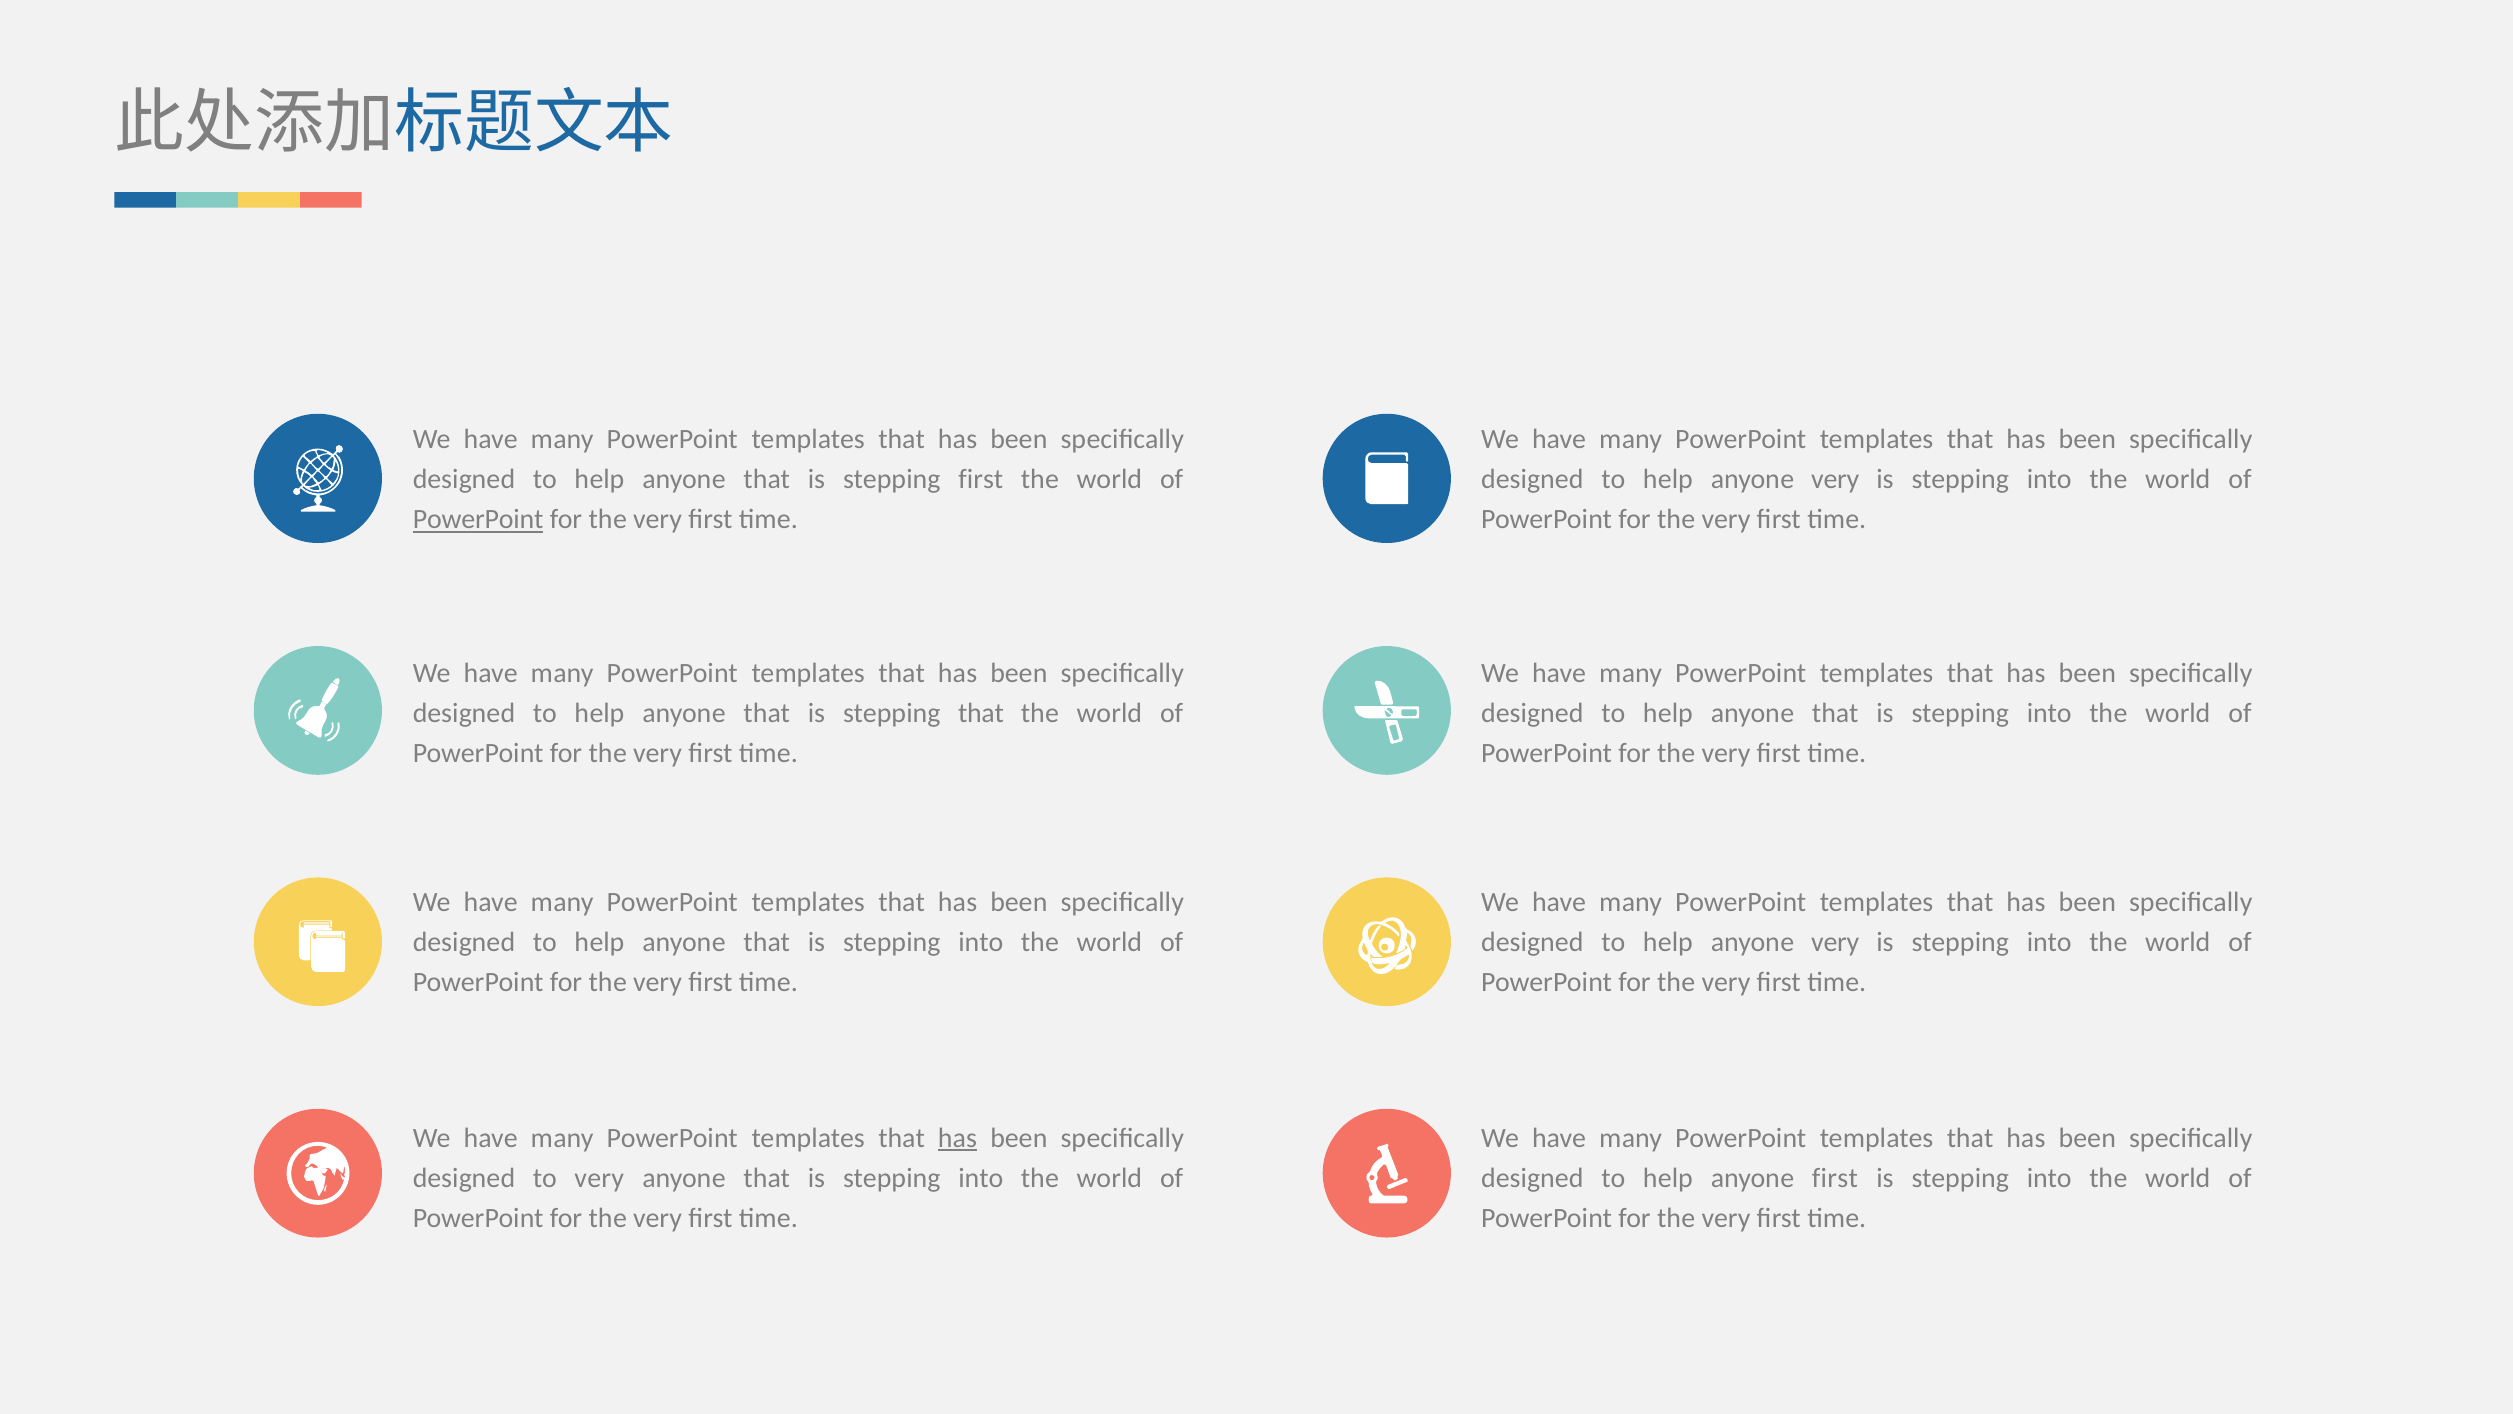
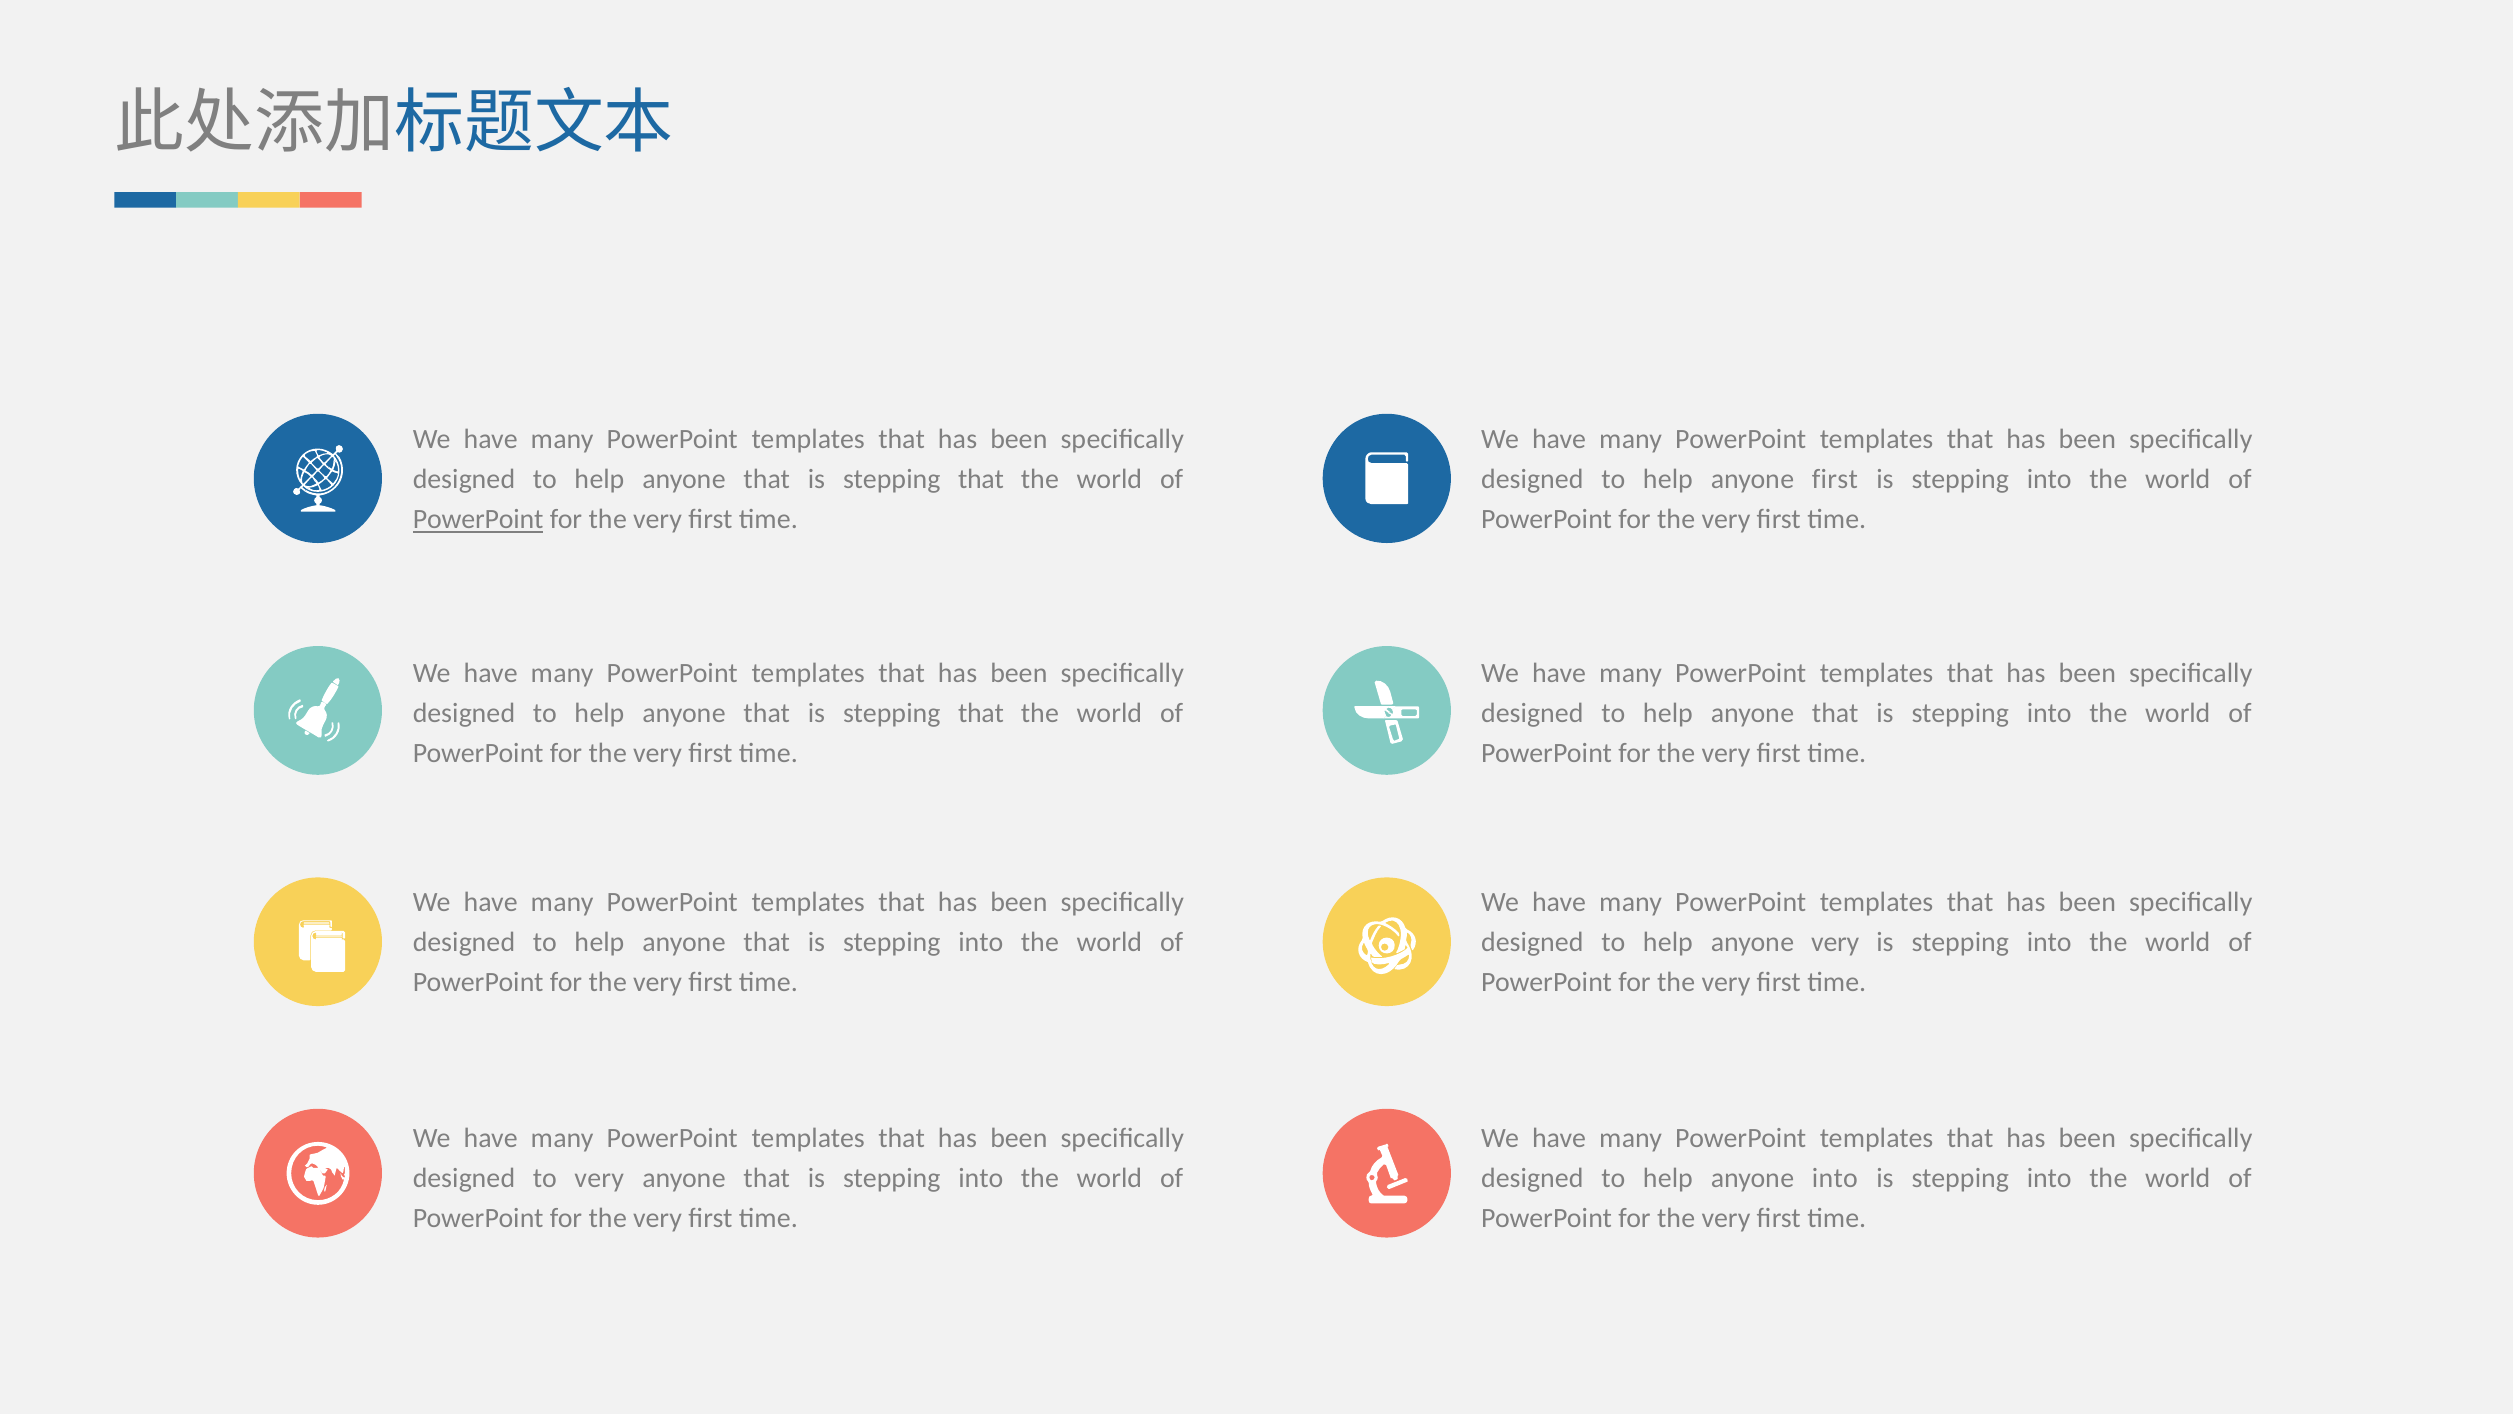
first at (981, 480): first -> that
very at (1835, 480): very -> first
has at (957, 1138) underline: present -> none
anyone first: first -> into
